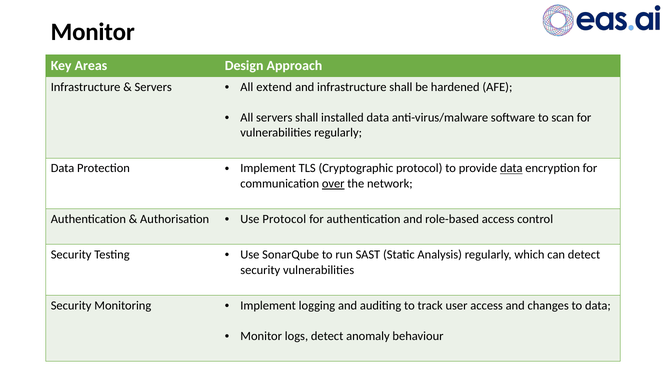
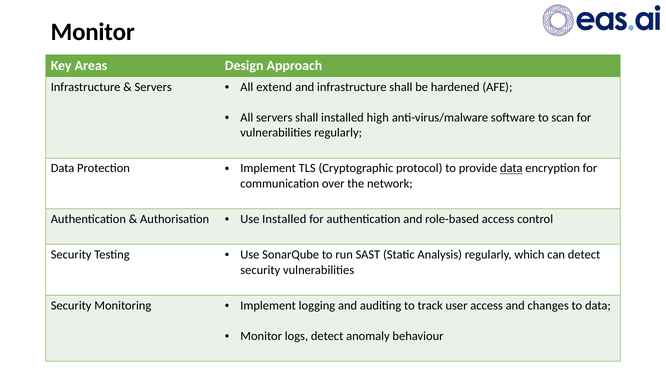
installed data: data -> high
over underline: present -> none
Use Protocol: Protocol -> Installed
